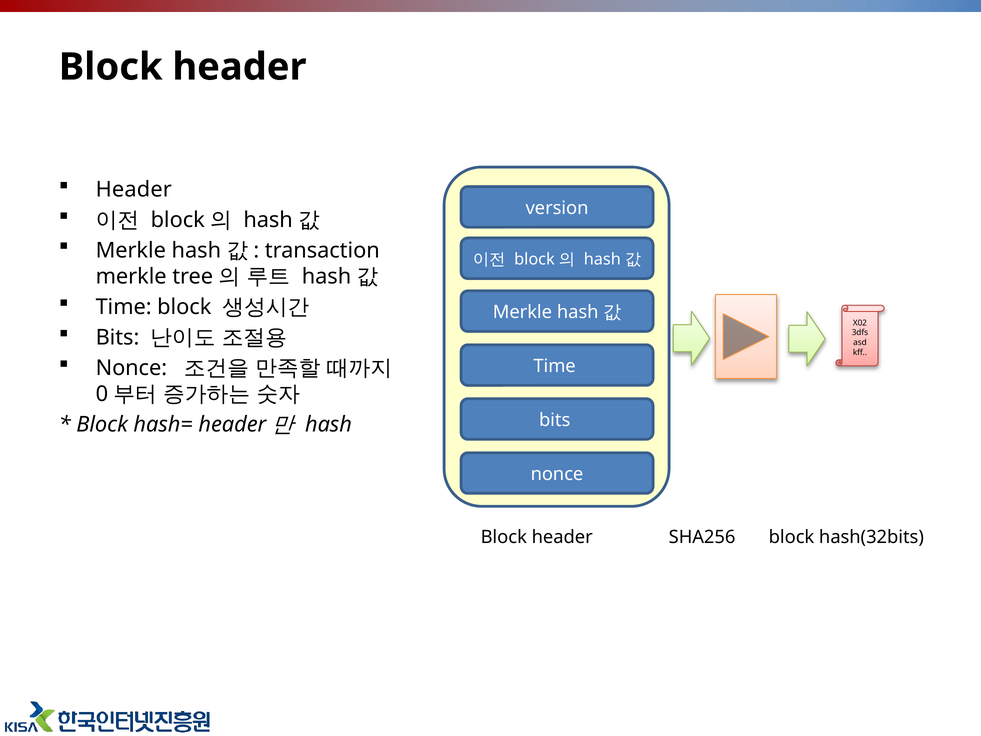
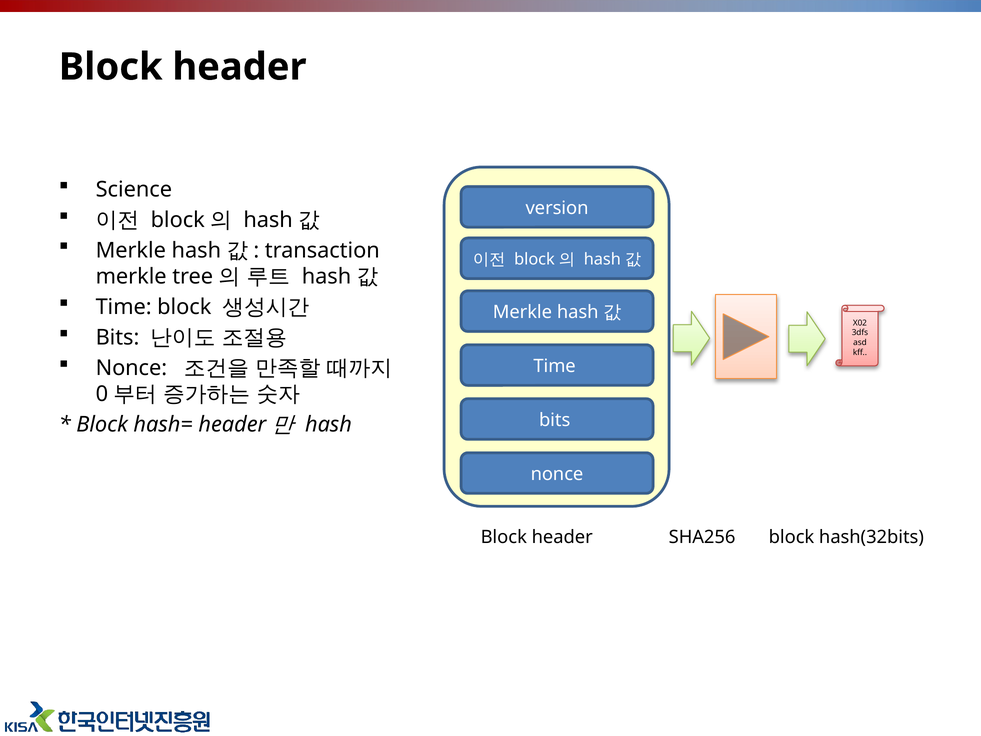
Header at (134, 189): Header -> Science
